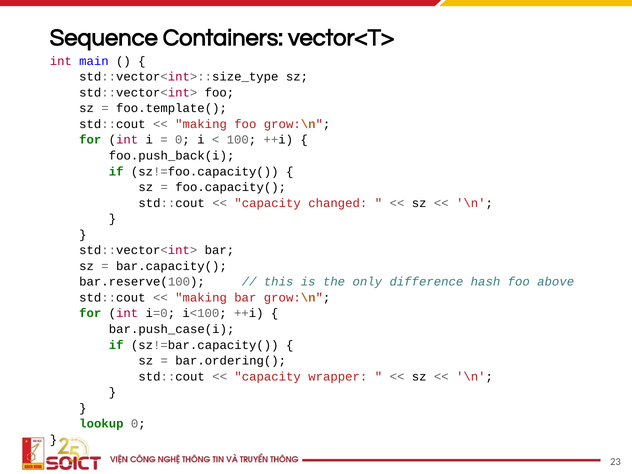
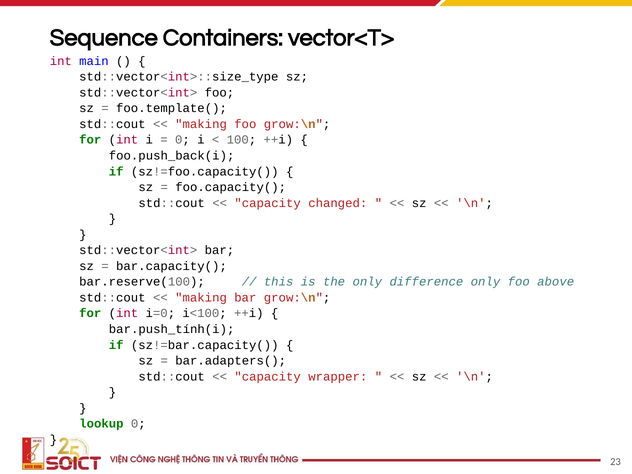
difference hash: hash -> only
bar.push_case(i: bar.push_case(i -> bar.push_tính(i
bar.ordering(: bar.ordering( -> bar.adapters(
